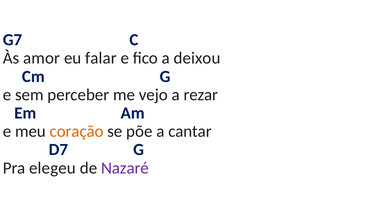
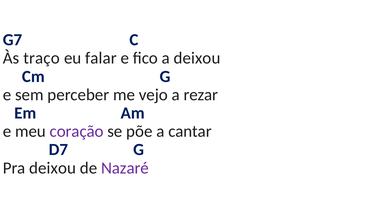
amor: amor -> traço
coração colour: orange -> purple
Pra elegeu: elegeu -> deixou
